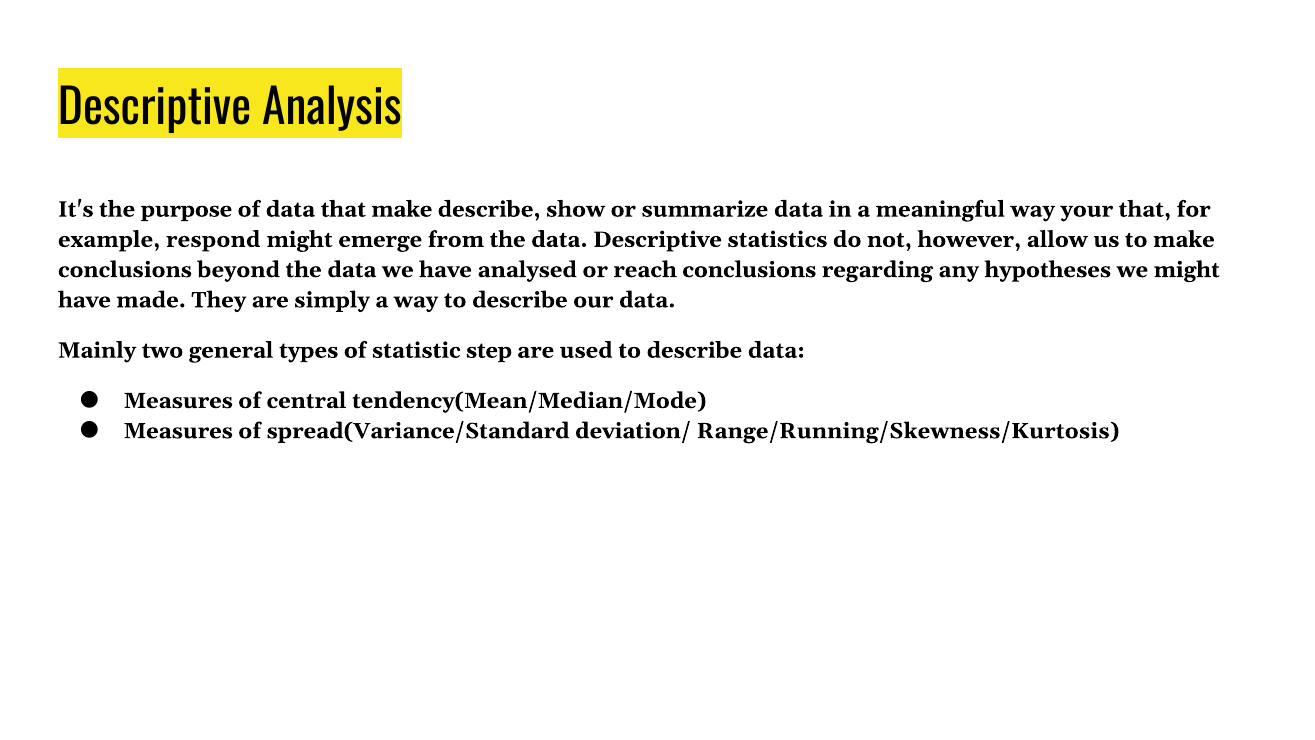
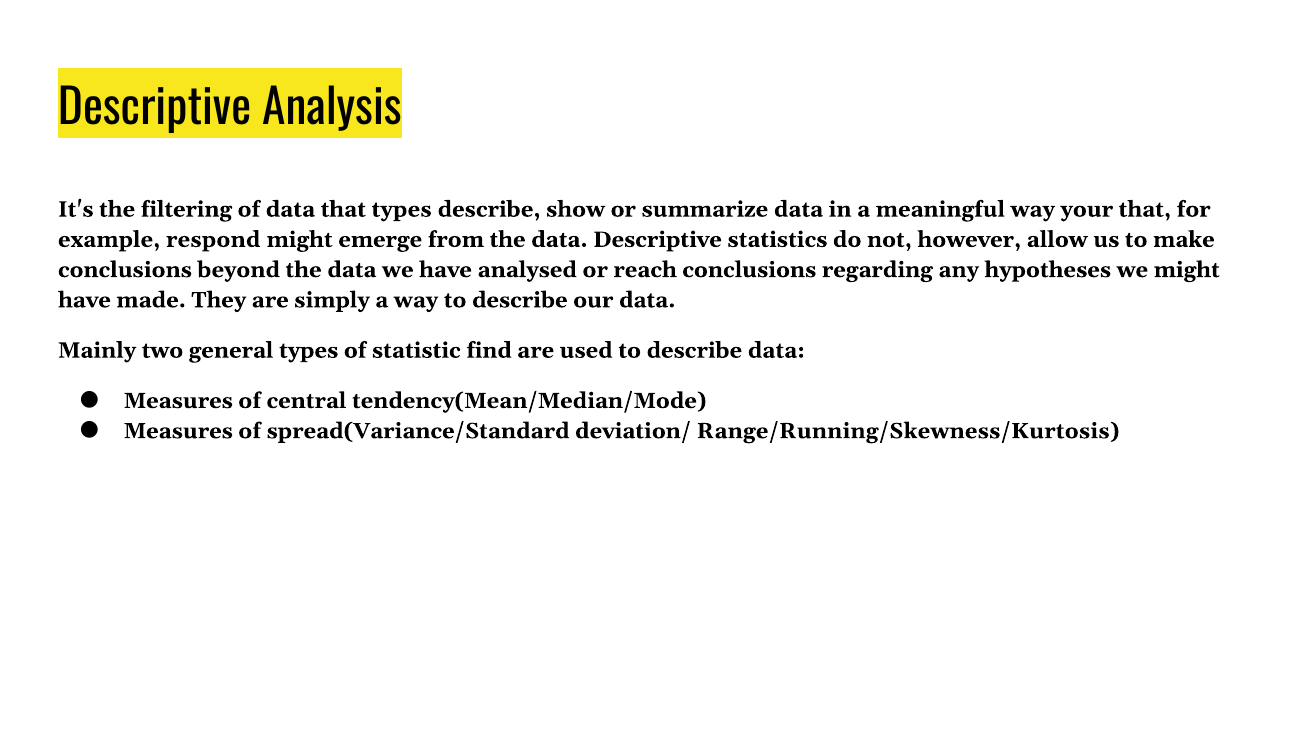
purpose: purpose -> filtering
that make: make -> types
step: step -> find
